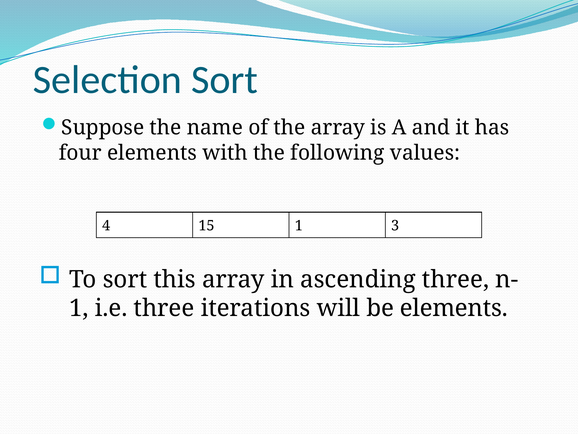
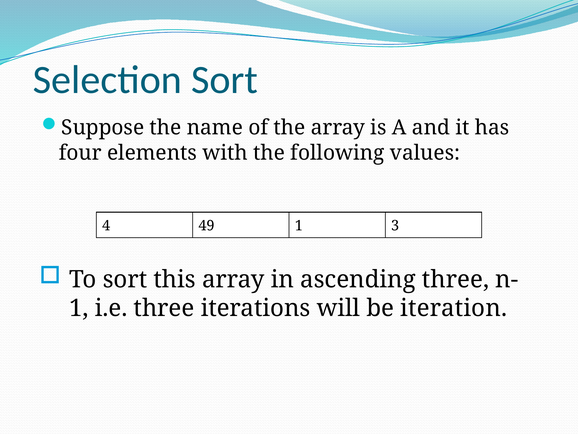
15: 15 -> 49
be elements: elements -> iteration
